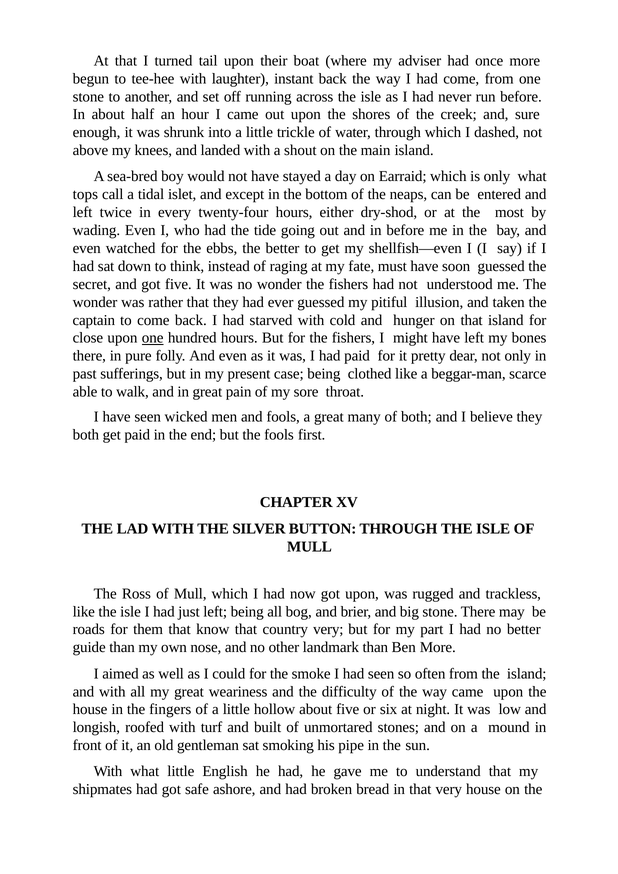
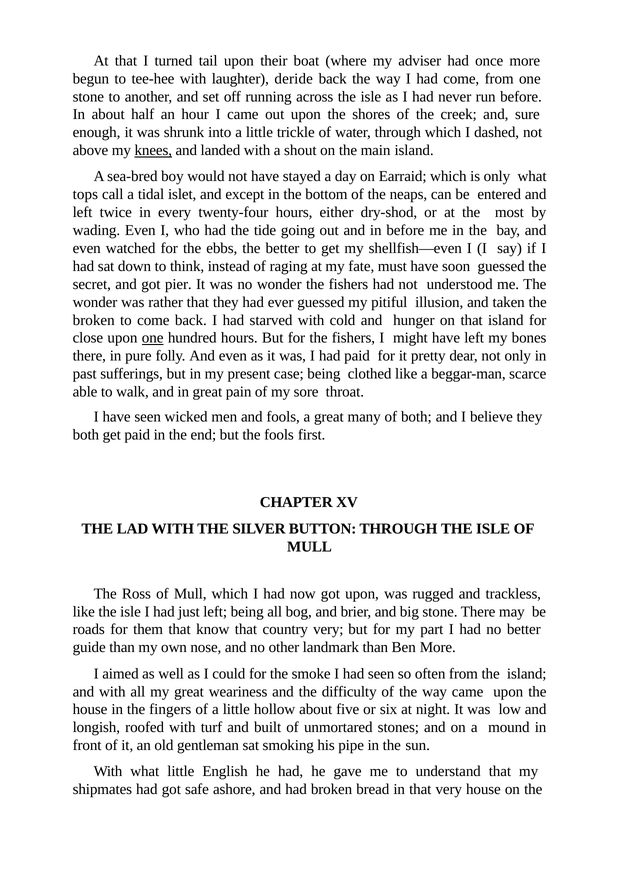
instant: instant -> deride
knees underline: none -> present
got five: five -> pier
captain at (94, 320): captain -> broken
